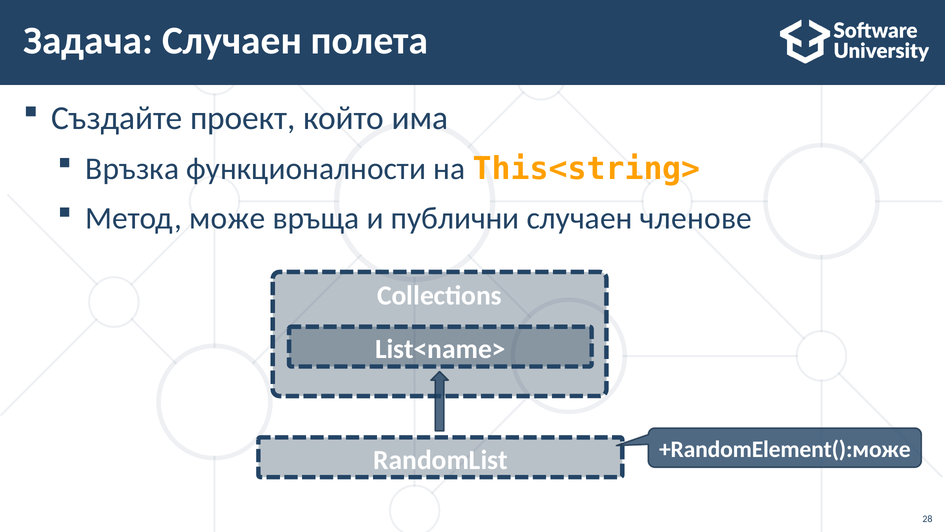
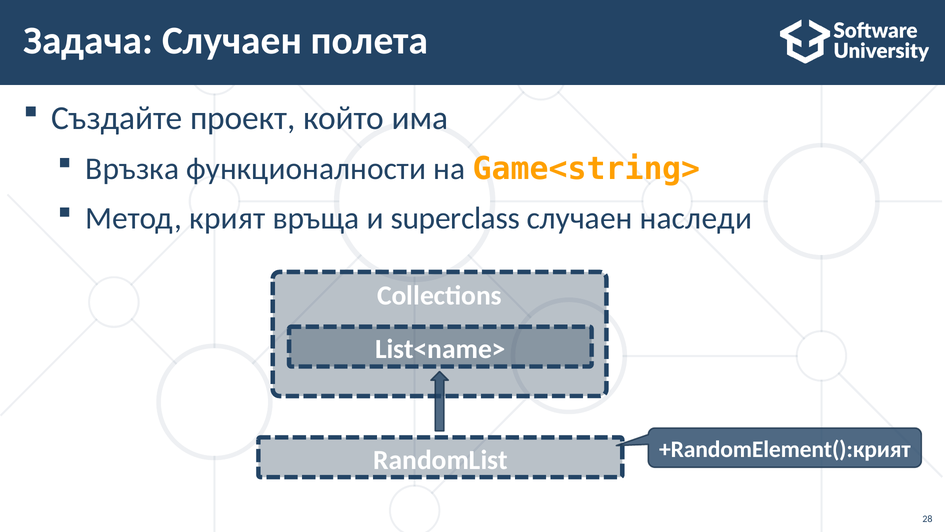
This<string>: This<string> -> Game<string>
може: може -> крият
публични: публични -> superclass
членове: членове -> наследи
+RandomElement():може: +RandomElement():може -> +RandomElement():крият
